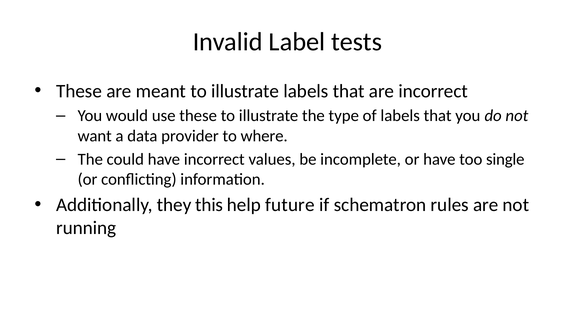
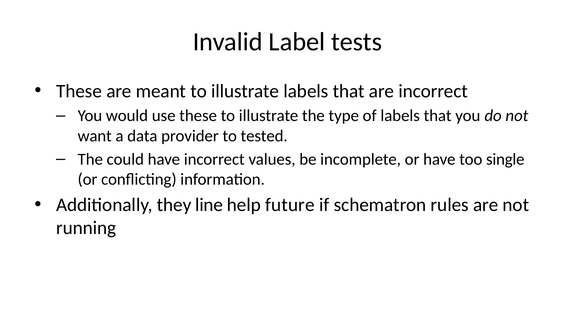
where: where -> tested
this: this -> line
